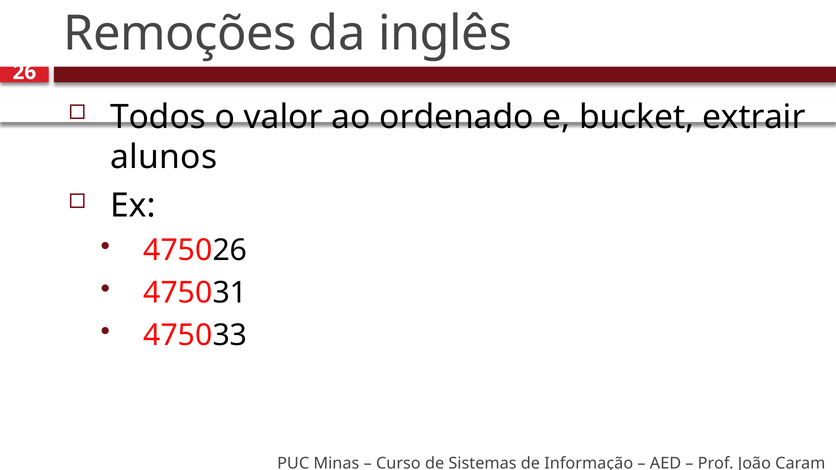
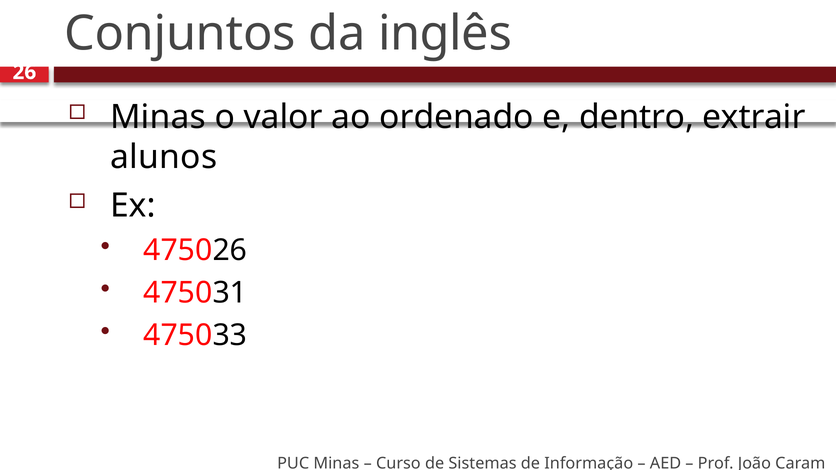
Remoções: Remoções -> Conjuntos
Todos at (158, 117): Todos -> Minas
bucket: bucket -> dentro
